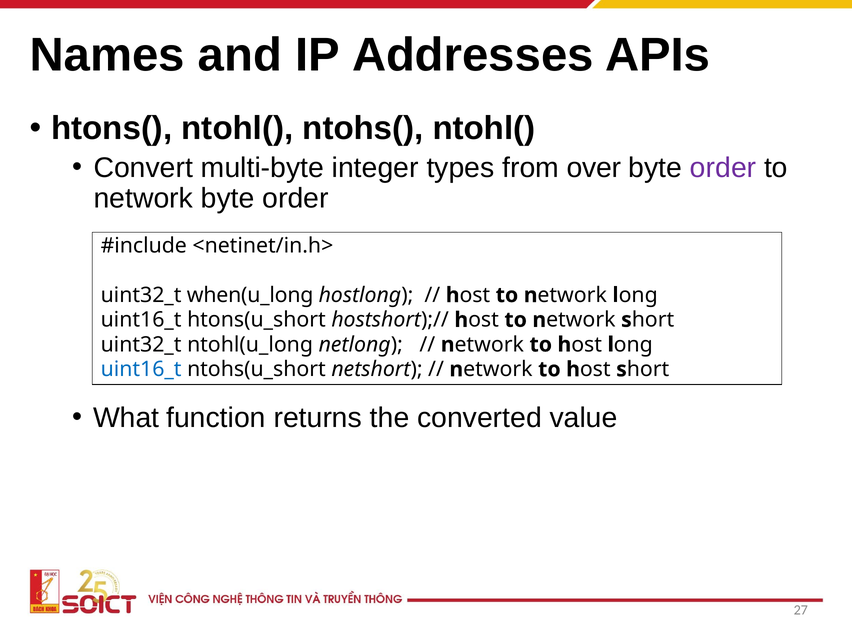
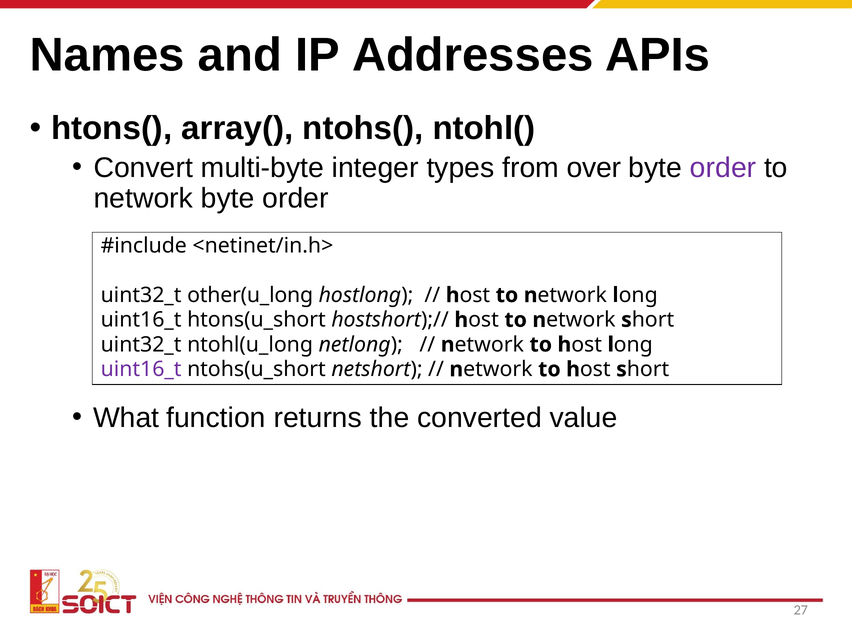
htons( ntohl(: ntohl( -> array(
when(u_long: when(u_long -> other(u_long
uint16_t at (141, 369) colour: blue -> purple
